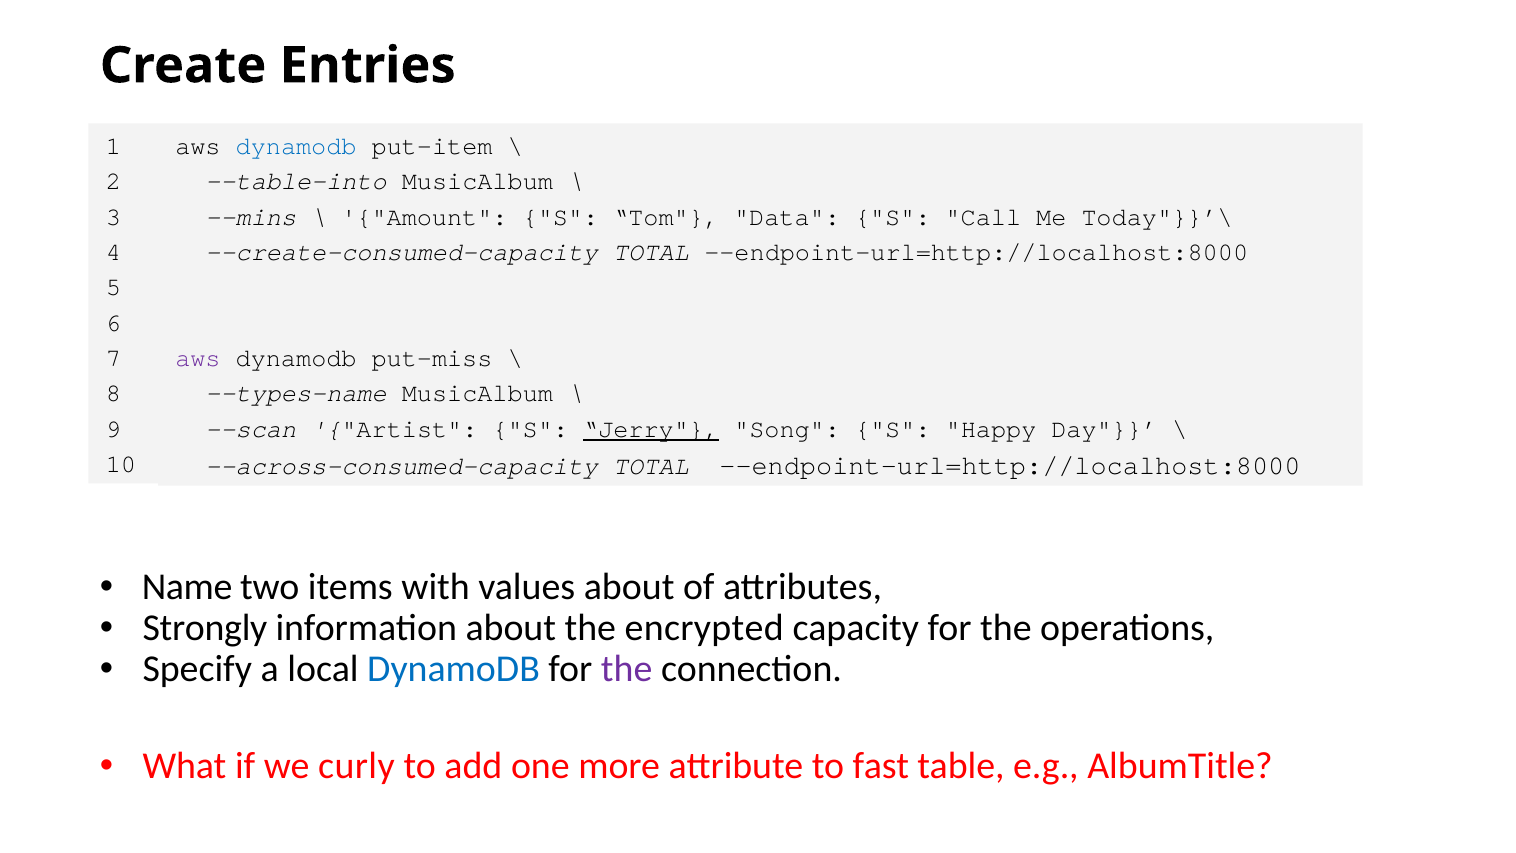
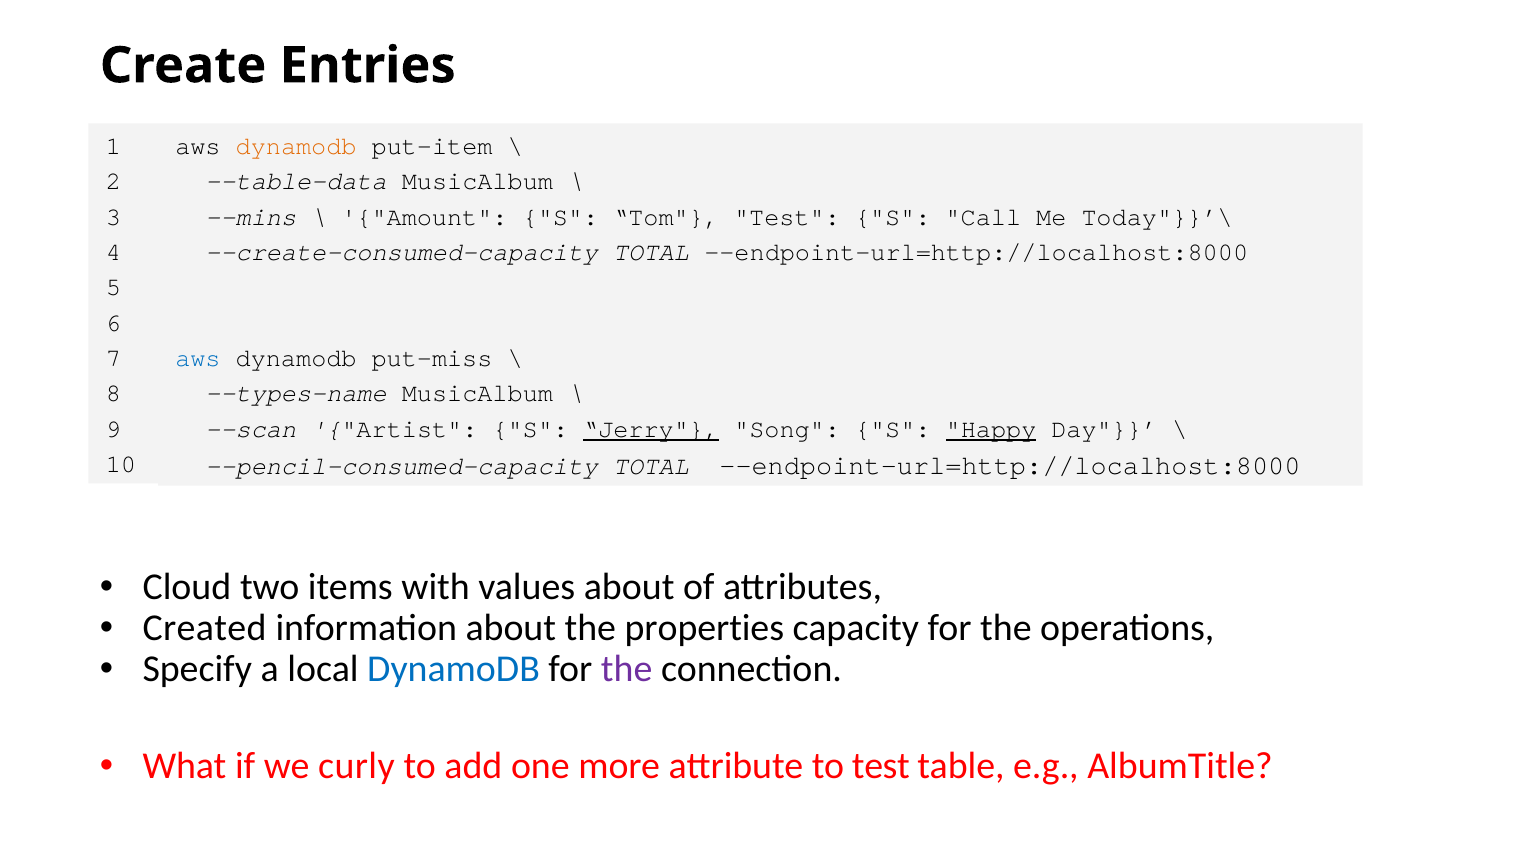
dynamodb at (296, 146) colour: blue -> orange
--table-into: --table-into -> --table-data
Tom Data: Data -> Test
aws at (198, 358) colour: purple -> blue
Happy underline: none -> present
--across-consumed-capacity: --across-consumed-capacity -> --pencil-consumed-capacity
Name: Name -> Cloud
Strongly: Strongly -> Created
encrypted: encrypted -> properties
to fast: fast -> test
